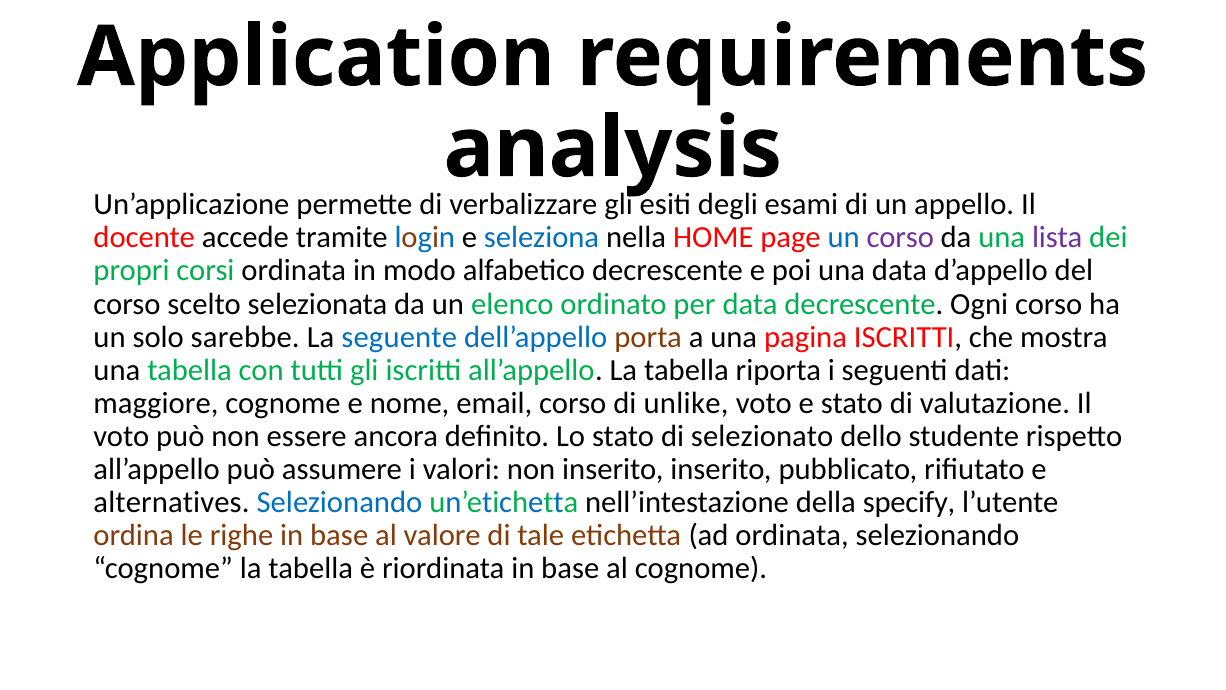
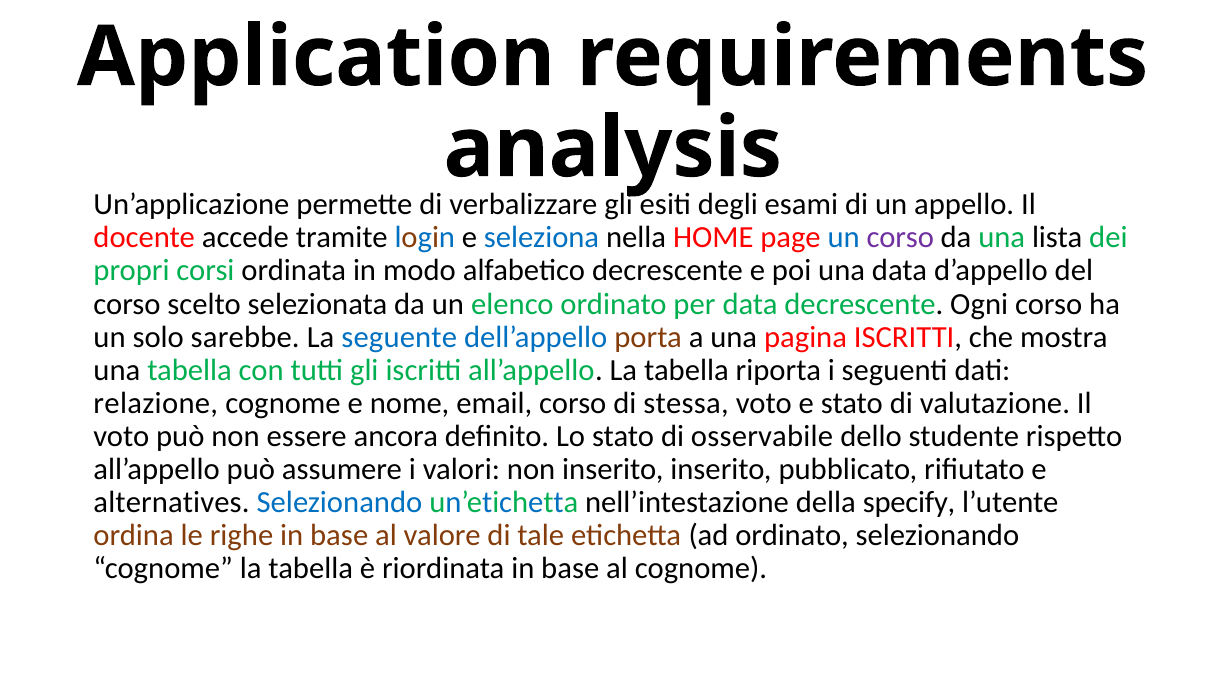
lista colour: purple -> black
maggiore: maggiore -> relazione
unlike: unlike -> stessa
selezionato: selezionato -> osservabile
ad ordinata: ordinata -> ordinato
